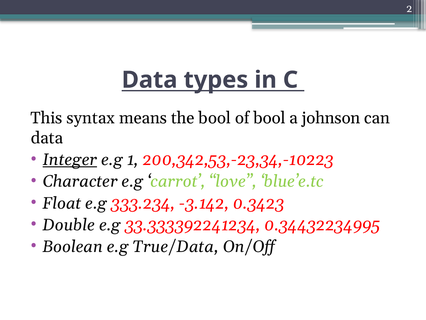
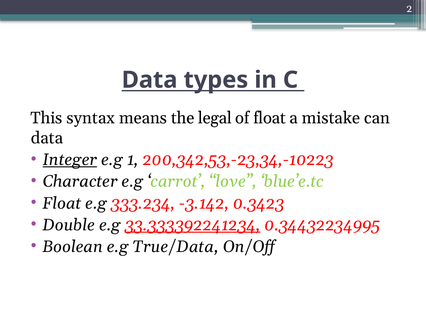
the bool: bool -> legal
of bool: bool -> float
johnson: johnson -> mistake
33.333392241234 underline: none -> present
